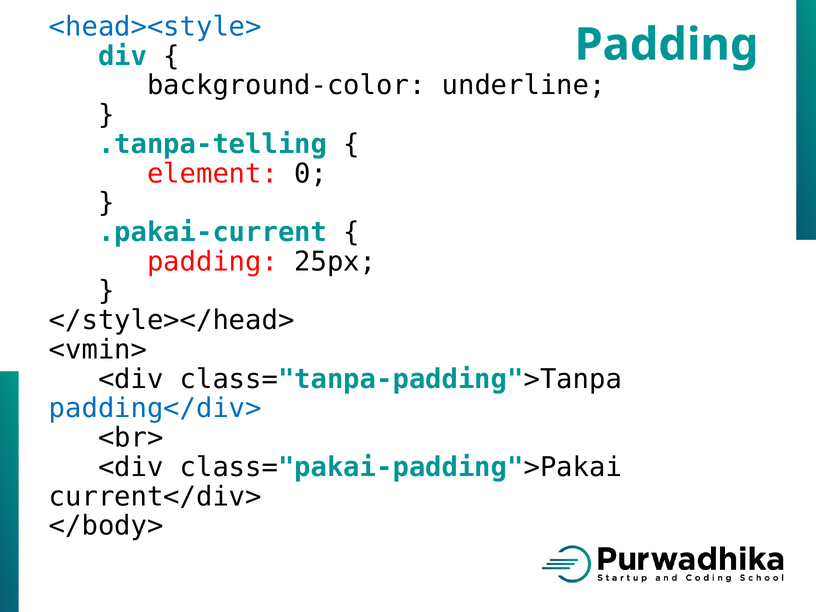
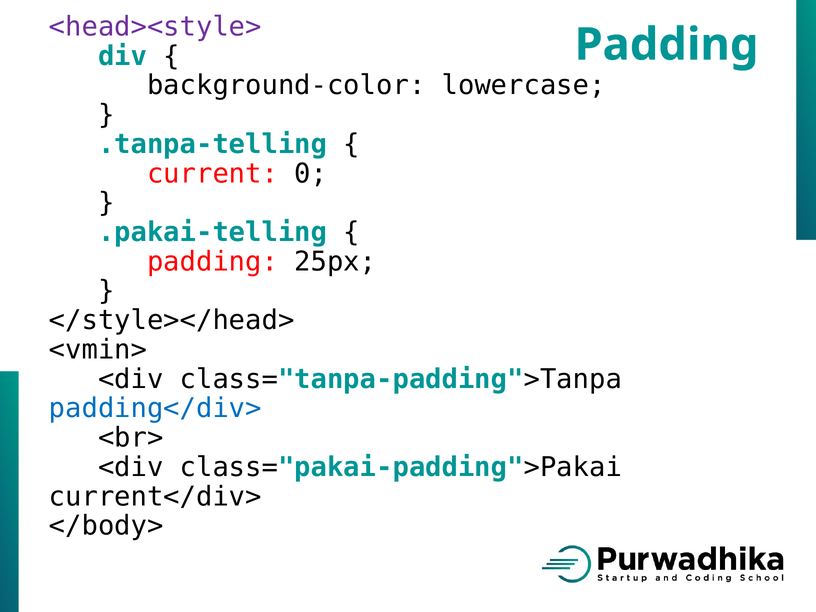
<head><style> colour: blue -> purple
underline: underline -> lowercase
element: element -> current
.pakai-current: .pakai-current -> .pakai-telling
